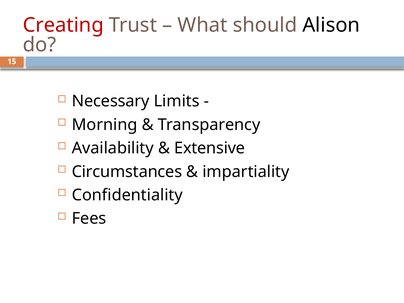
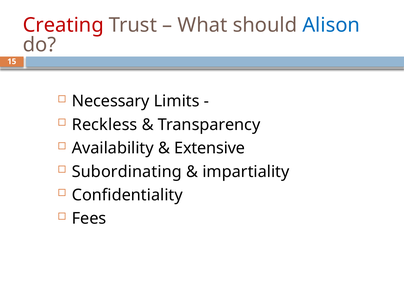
Alison colour: black -> blue
Morning: Morning -> Reckless
Circumstances: Circumstances -> Subordinating
